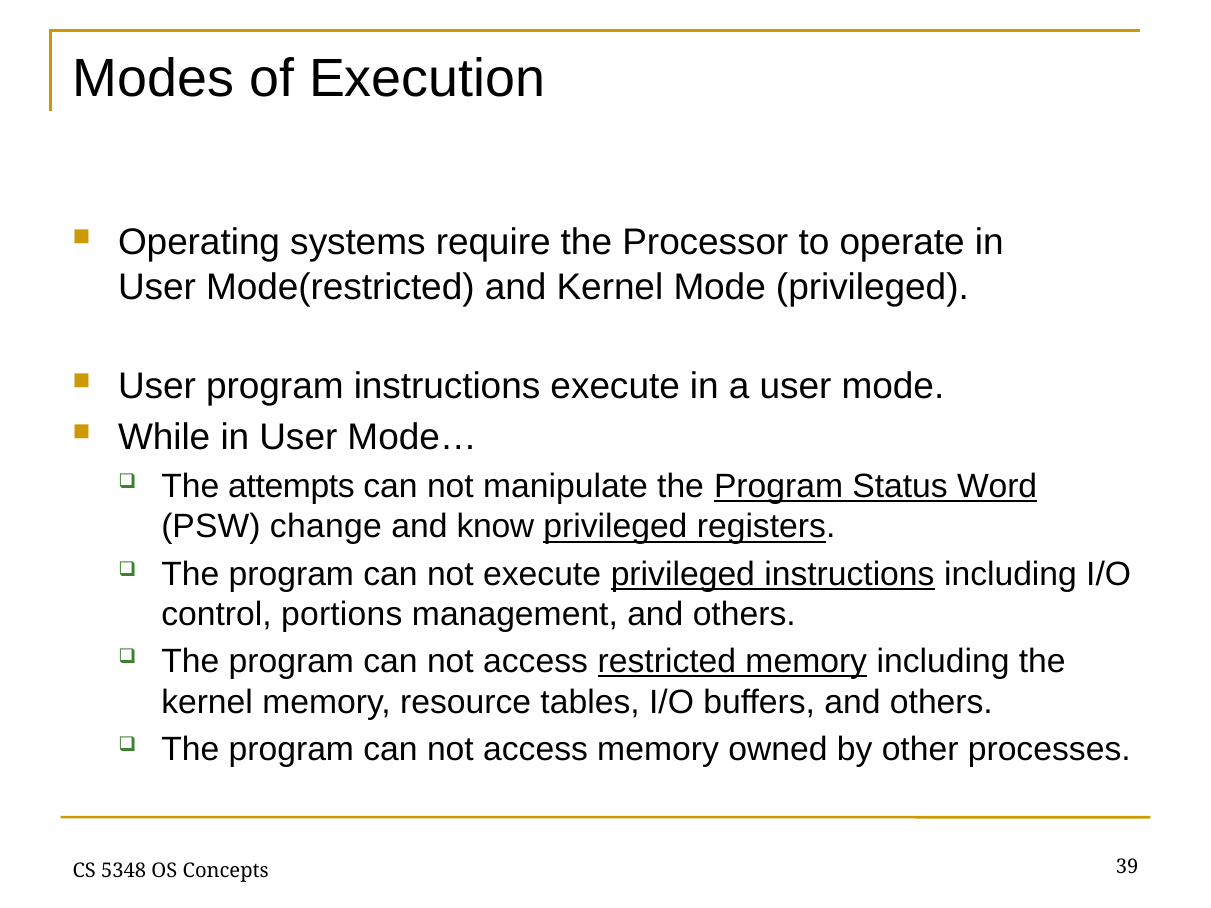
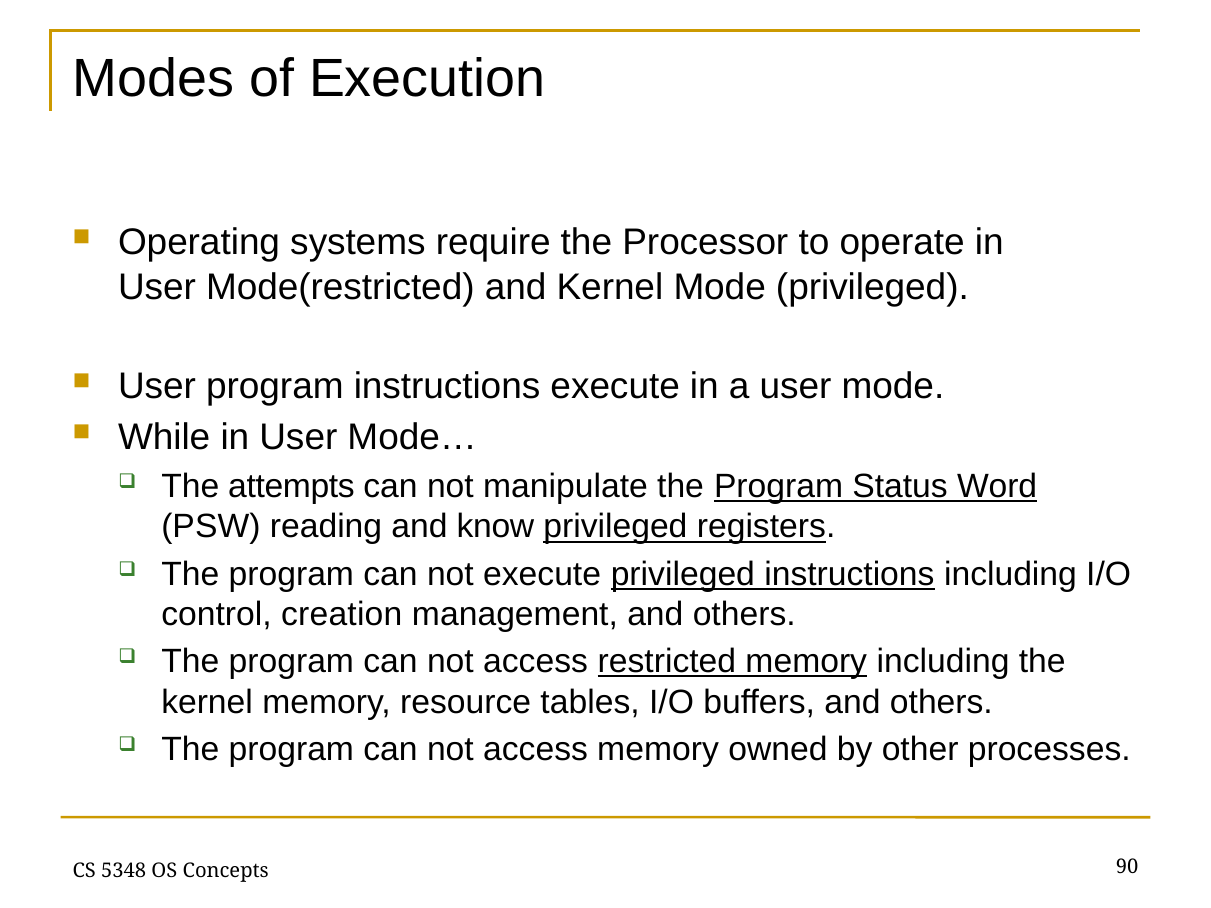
change: change -> reading
portions: portions -> creation
39: 39 -> 90
